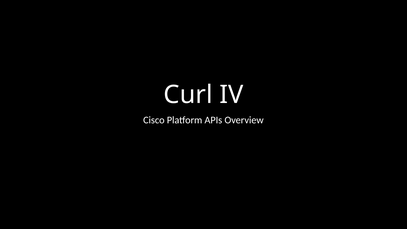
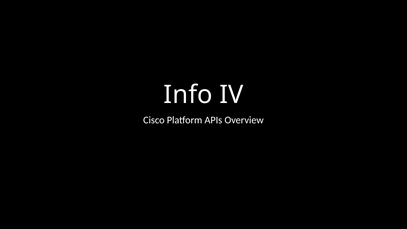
Curl: Curl -> Info
